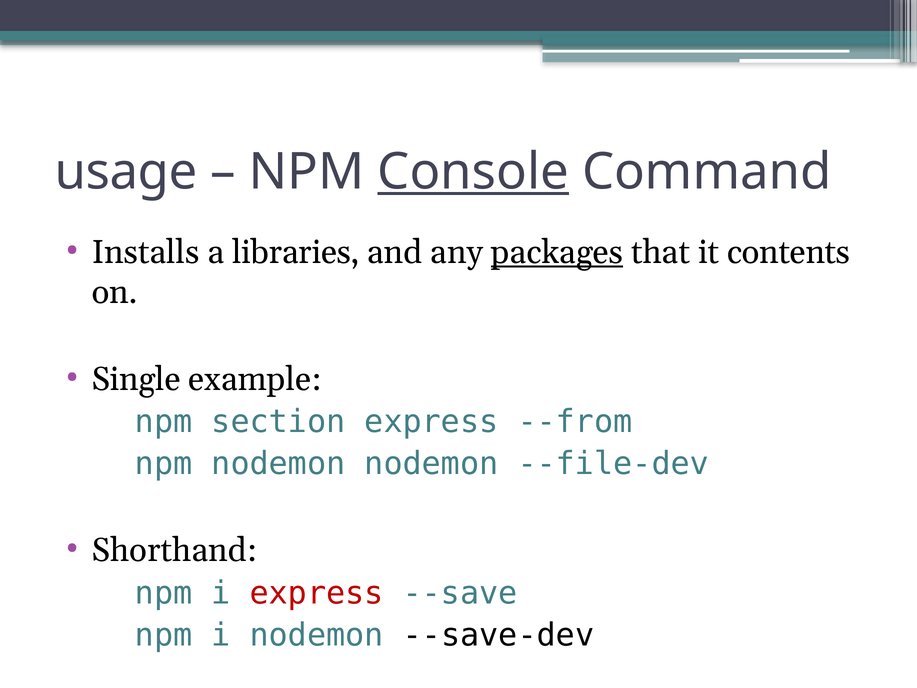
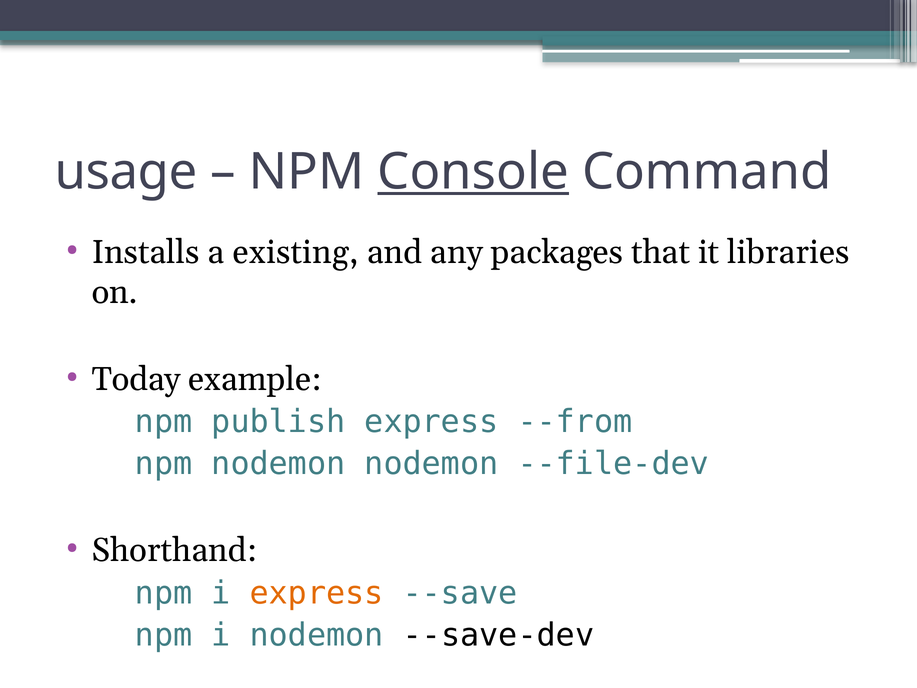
libraries: libraries -> existing
packages underline: present -> none
contents: contents -> libraries
Single: Single -> Today
section: section -> publish
express at (317, 593) colour: red -> orange
